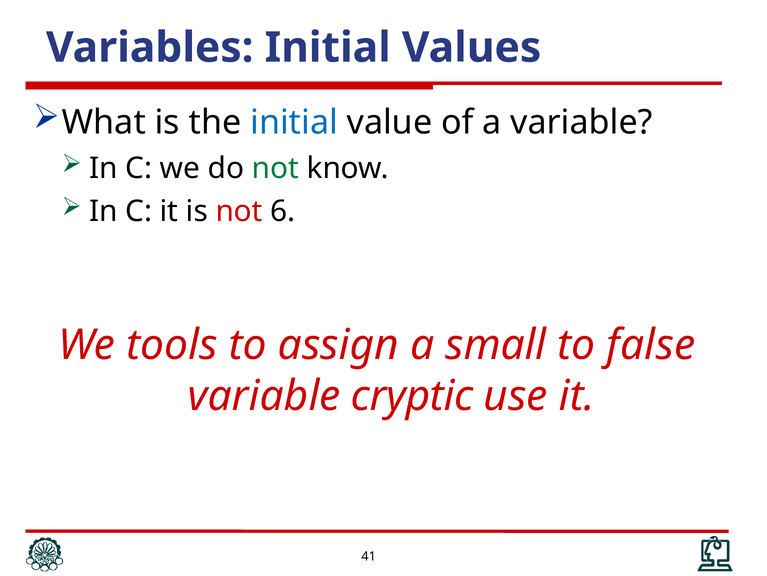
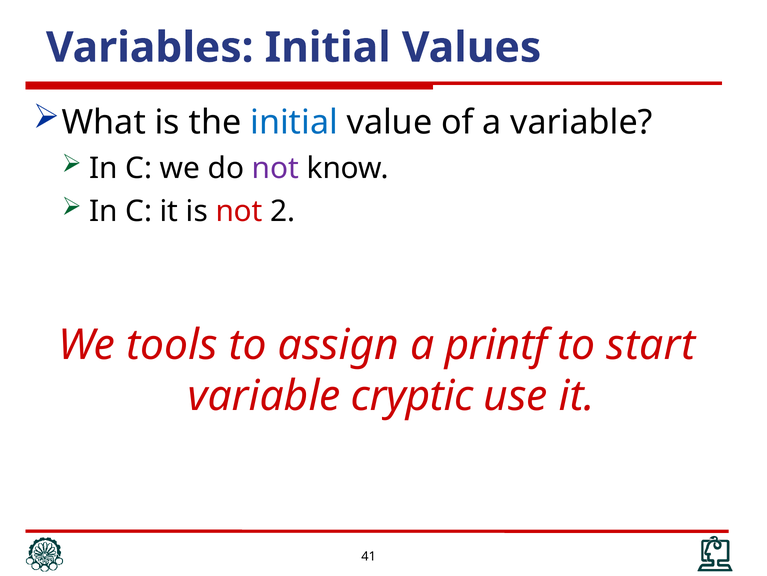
not at (275, 168) colour: green -> purple
6: 6 -> 2
small: small -> printf
false: false -> start
